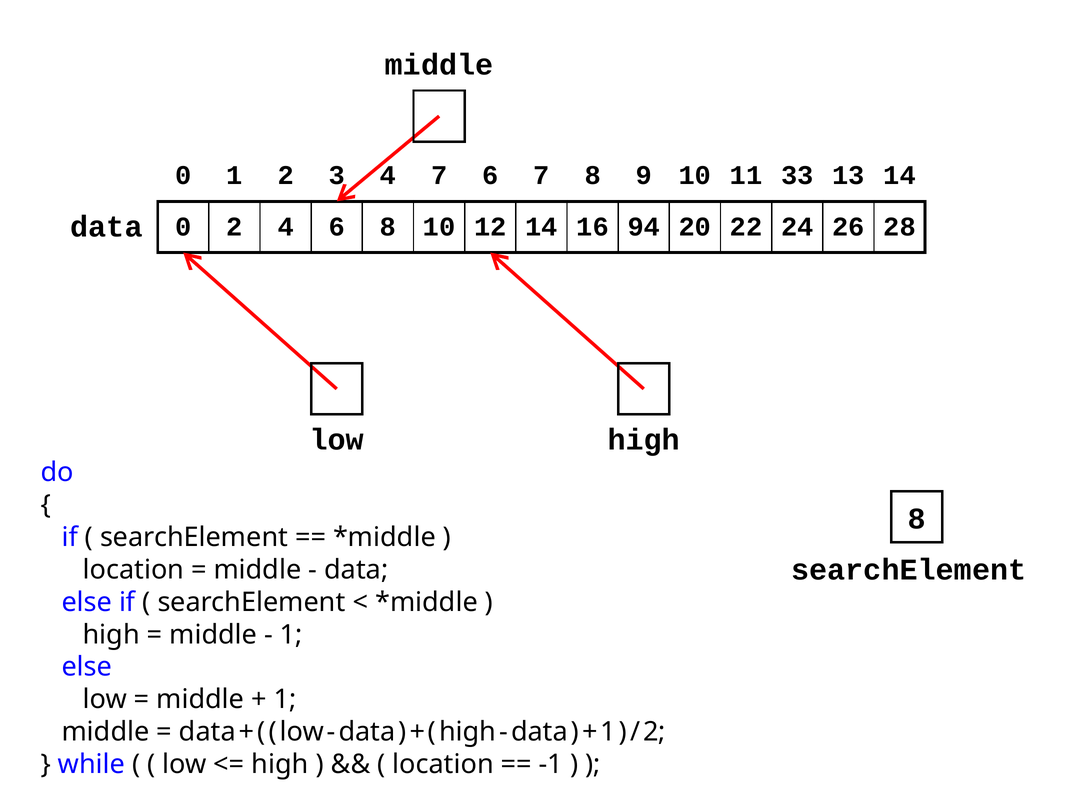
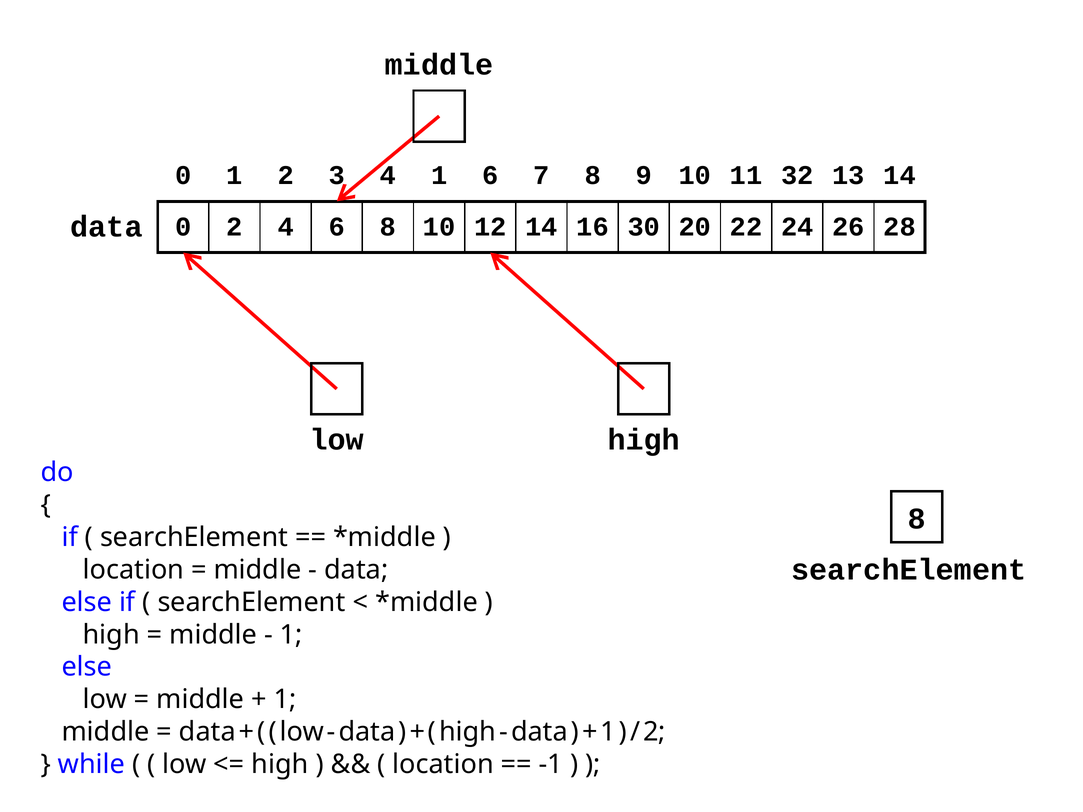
4 7: 7 -> 1
33: 33 -> 32
94: 94 -> 30
